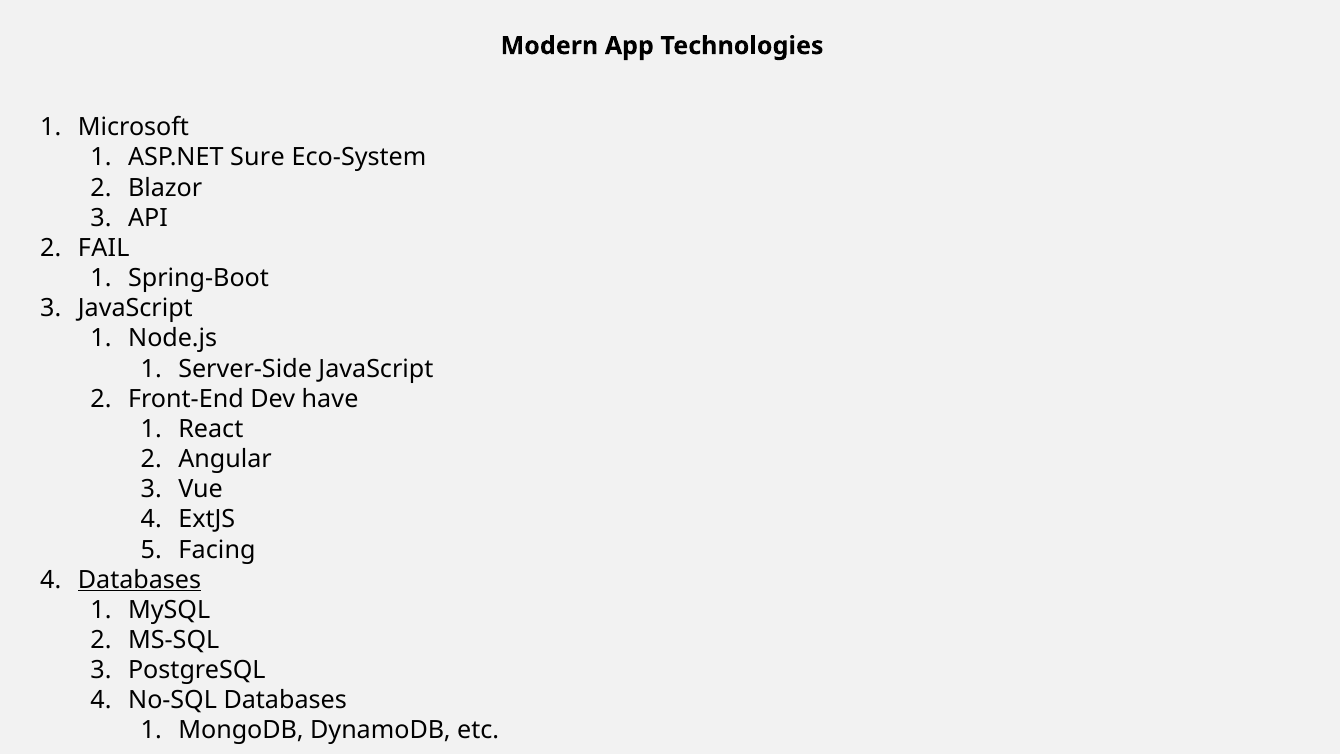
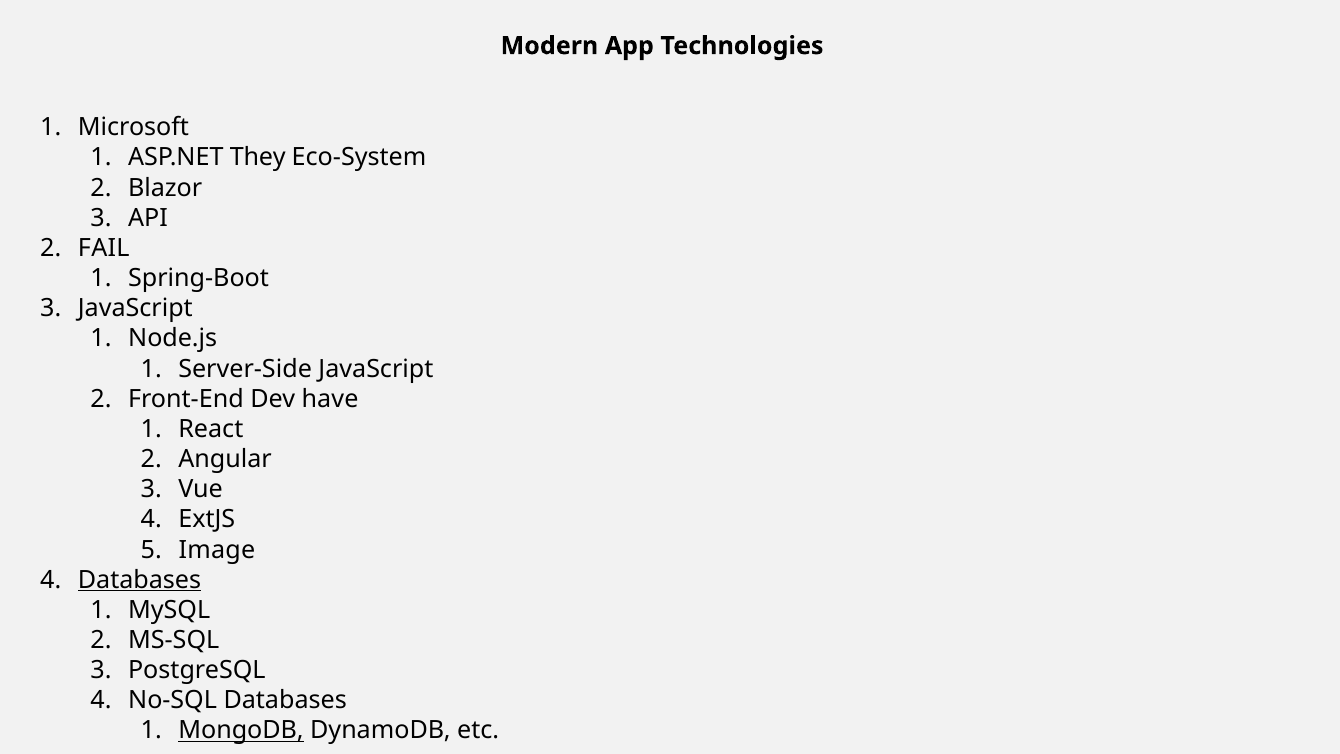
Sure: Sure -> They
Facing: Facing -> Image
MongoDB underline: none -> present
